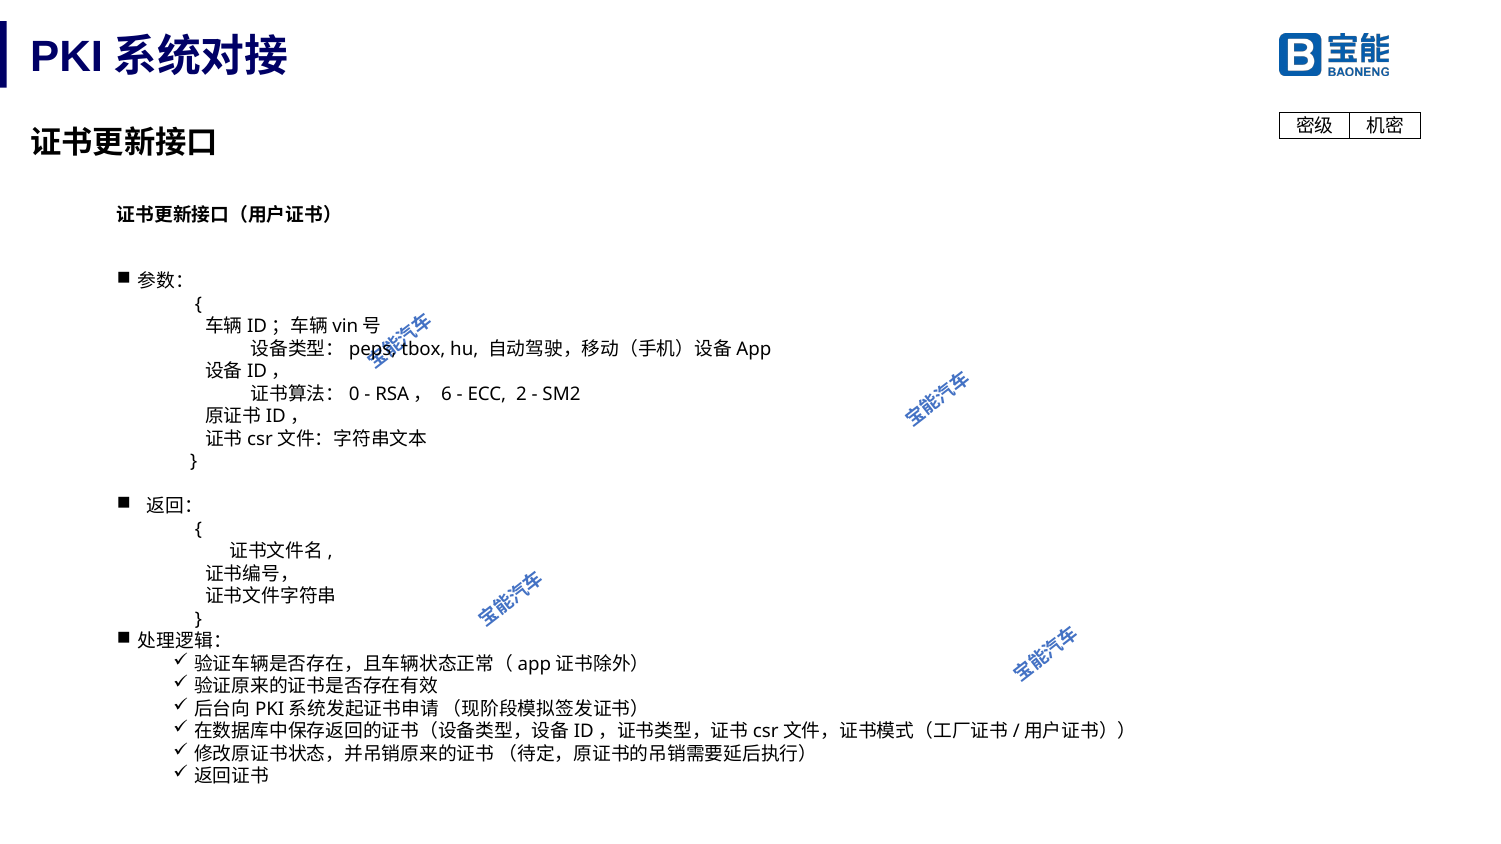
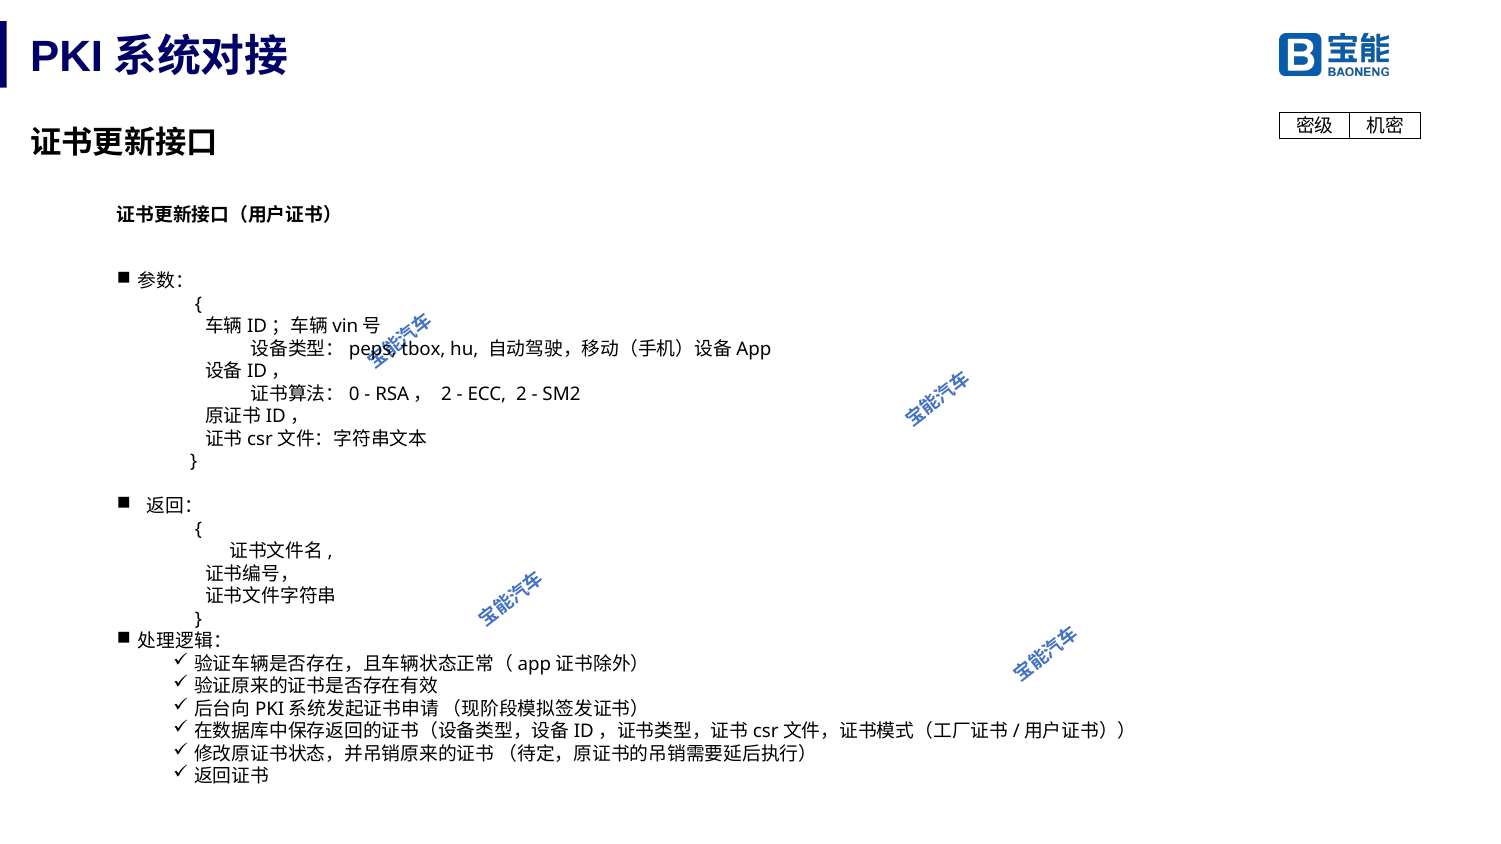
RSA， 6: 6 -> 2
